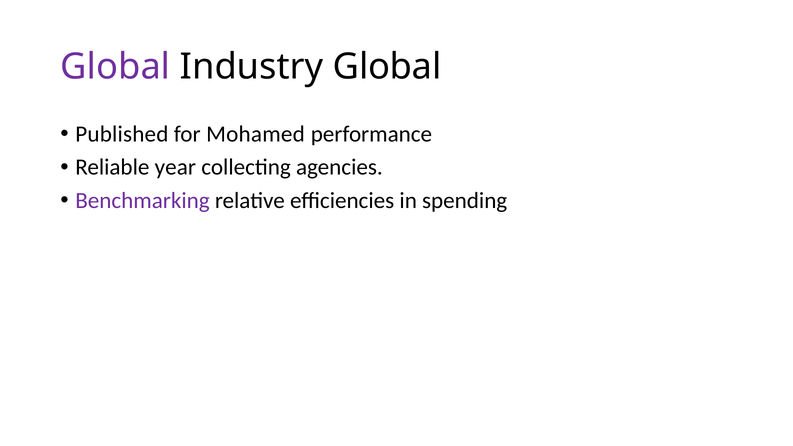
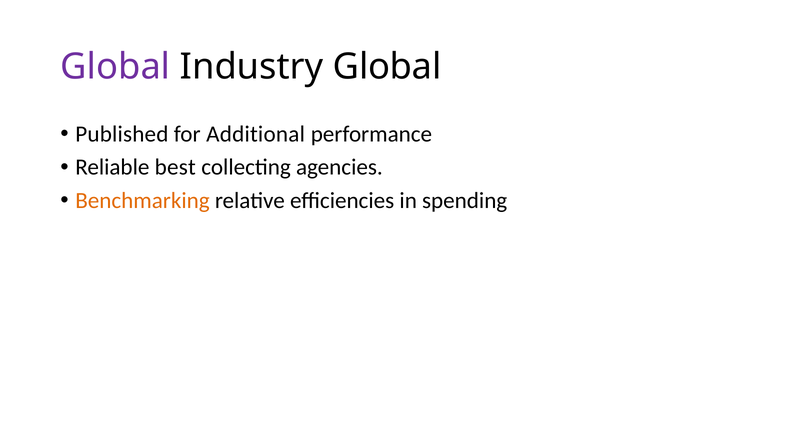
Mohamed: Mohamed -> Additional
year: year -> best
Benchmarking colour: purple -> orange
